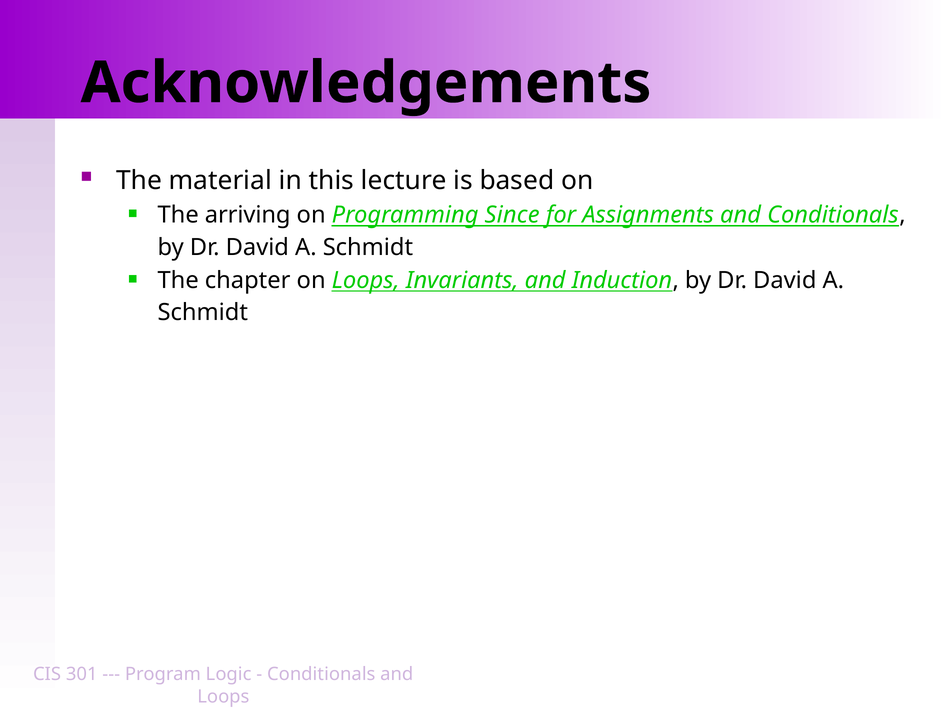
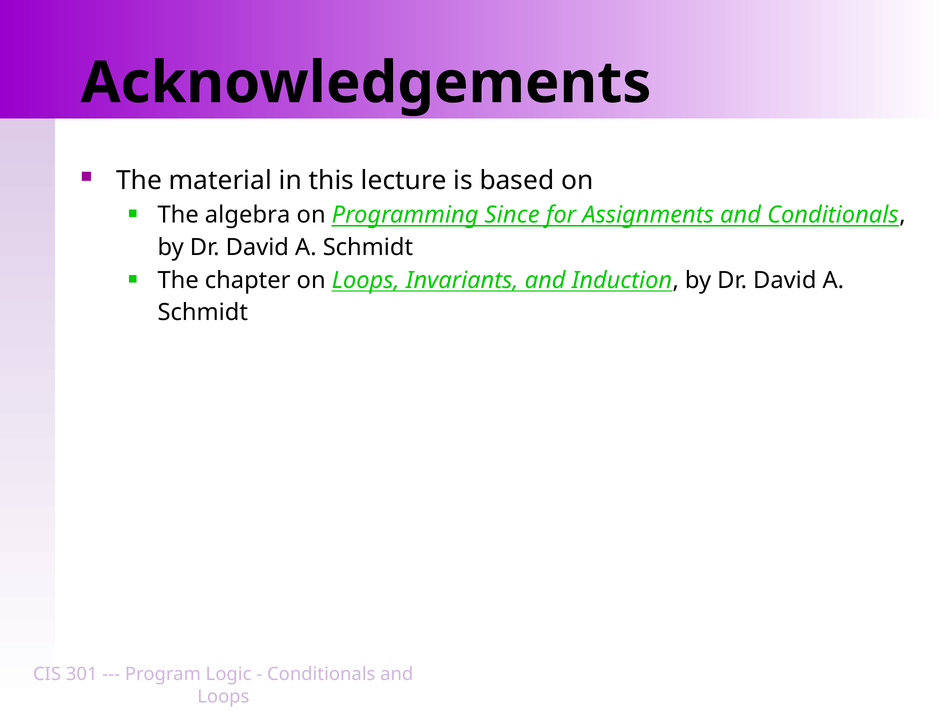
arriving: arriving -> algebra
